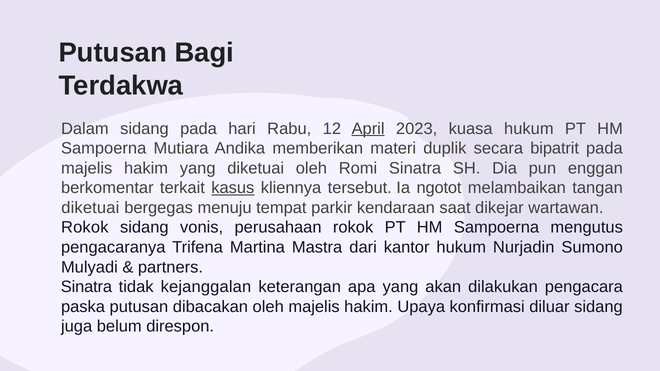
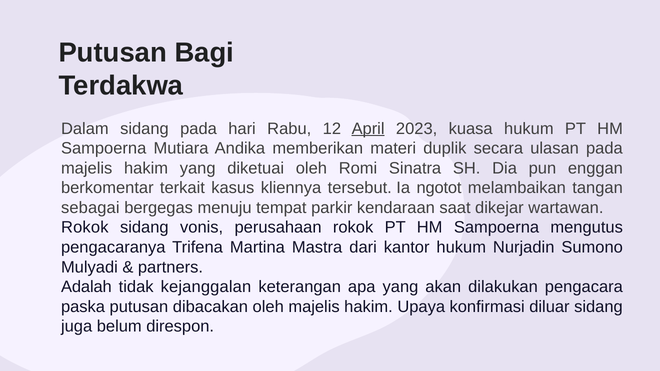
bipatrit: bipatrit -> ulasan
kasus underline: present -> none
diketuai at (90, 208): diketuai -> sebagai
Sinatra at (86, 287): Sinatra -> Adalah
